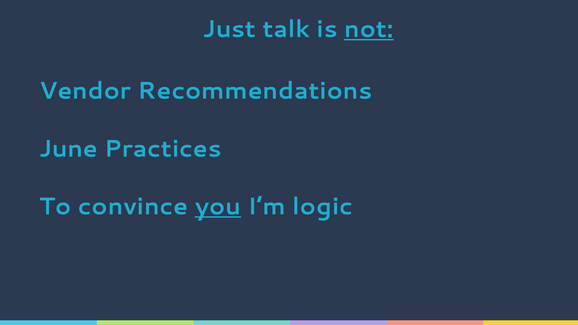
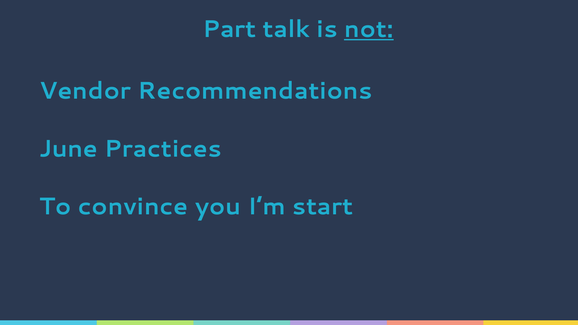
Just: Just -> Part
you underline: present -> none
logic: logic -> start
